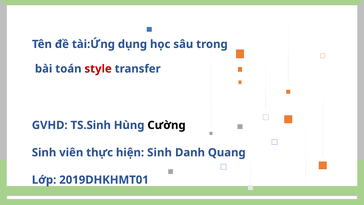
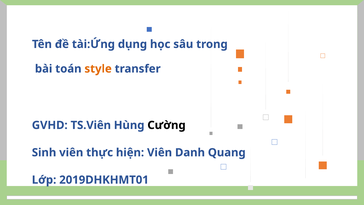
style colour: red -> orange
TS.Sinh: TS.Sinh -> TS.Viên
hiện Sinh: Sinh -> Viên
